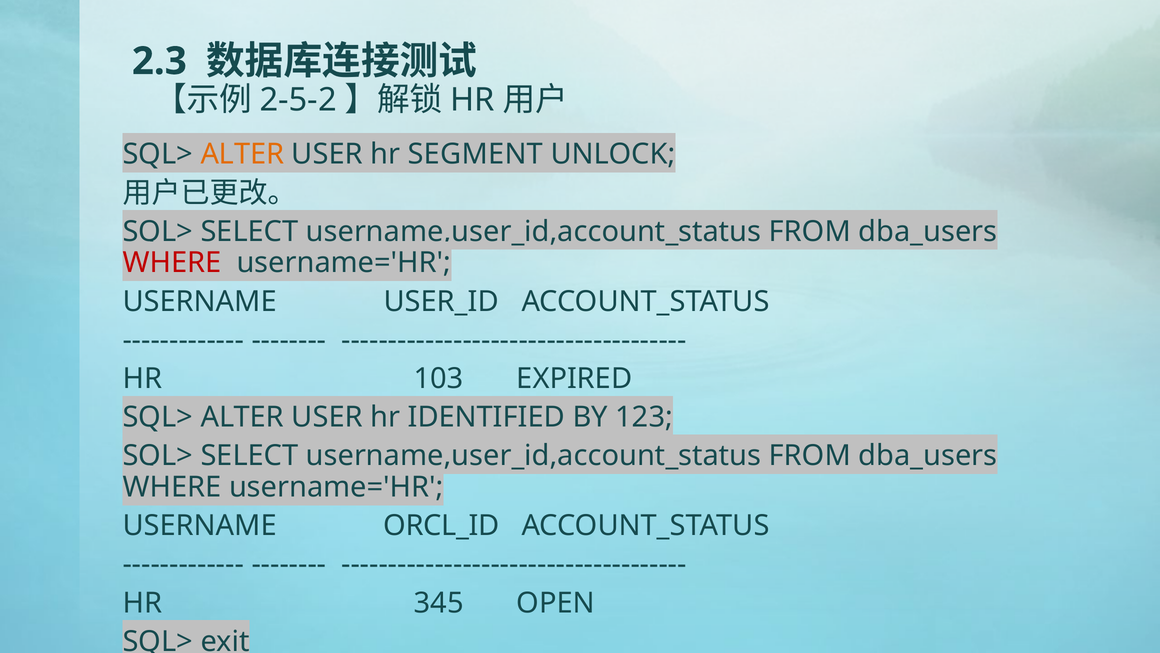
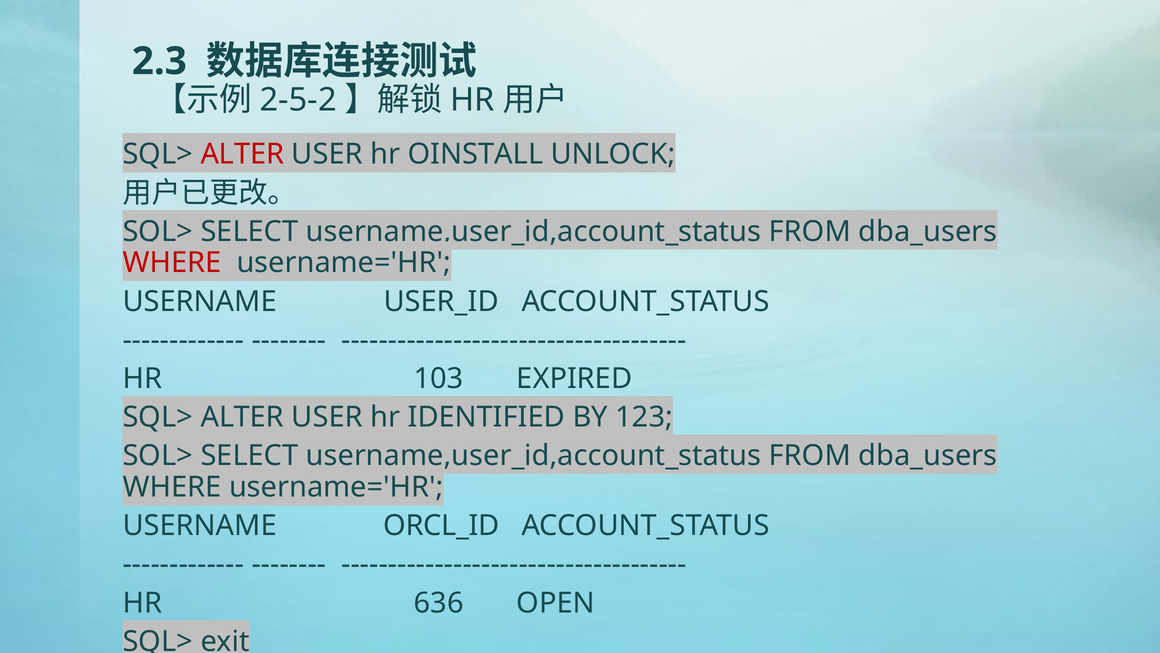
ALTER at (242, 154) colour: orange -> red
SEGMENT: SEGMENT -> OINSTALL
345: 345 -> 636
